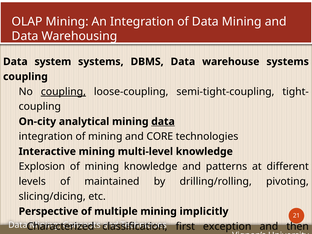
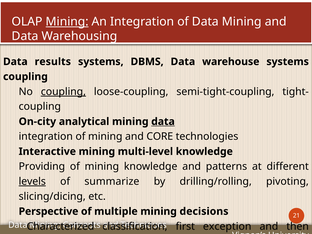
Mining at (67, 22) underline: none -> present
system: system -> results
Explosion: Explosion -> Providing
levels underline: none -> present
maintained: maintained -> summarize
implicitly: implicitly -> decisions
